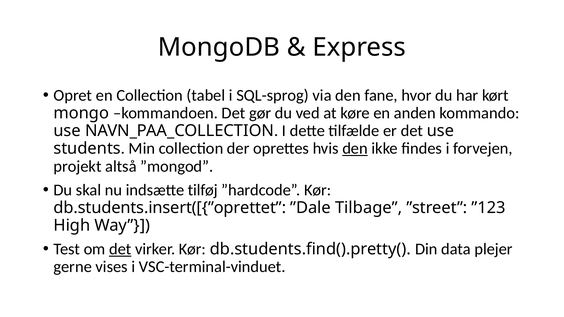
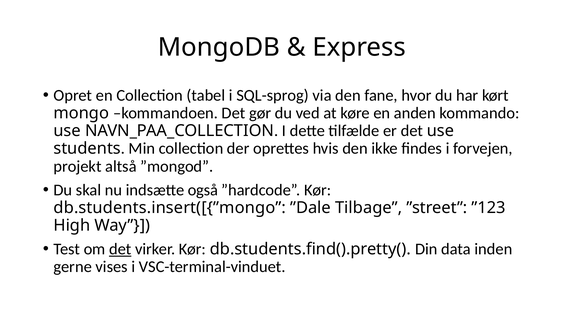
den at (355, 149) underline: present -> none
tilføj: tilføj -> også
db.students.insert([{”oprettet: db.students.insert([{”oprettet -> db.students.insert([{”mongo
plejer: plejer -> inden
